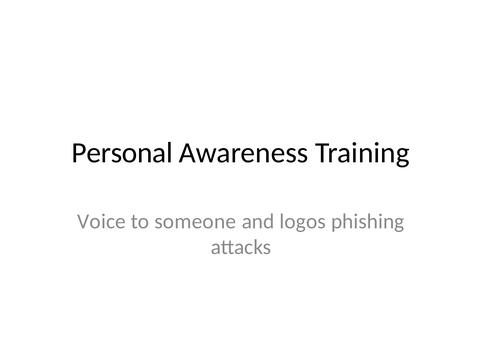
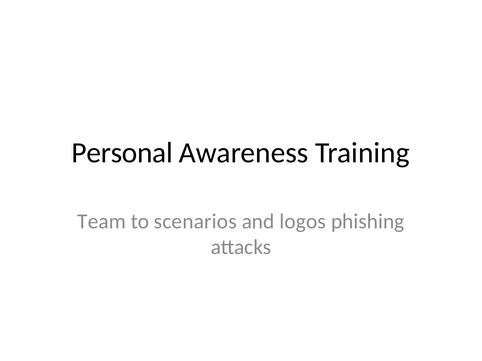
Voice: Voice -> Team
someone: someone -> scenarios
